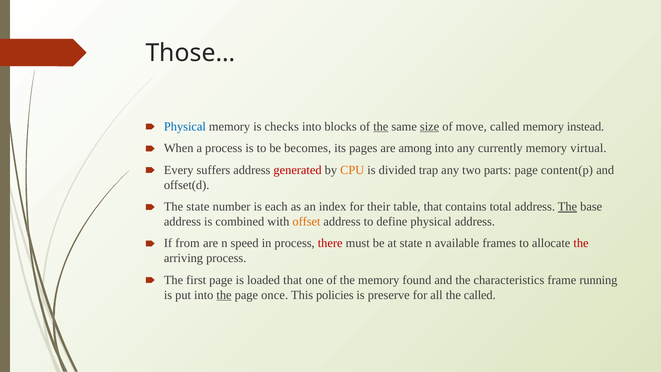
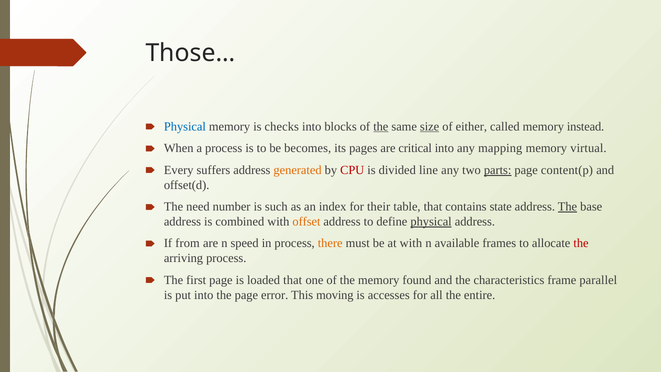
move: move -> either
among: among -> critical
currently: currently -> mapping
generated colour: red -> orange
CPU colour: orange -> red
trap: trap -> line
parts underline: none -> present
The state: state -> need
each: each -> such
total: total -> state
physical at (431, 221) underline: none -> present
there colour: red -> orange
at state: state -> with
running: running -> parallel
the at (224, 295) underline: present -> none
once: once -> error
policies: policies -> moving
preserve: preserve -> accesses
the called: called -> entire
